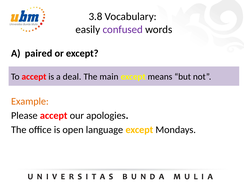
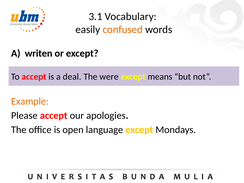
3.8: 3.8 -> 3.1
confused colour: purple -> orange
paired: paired -> writen
main: main -> were
